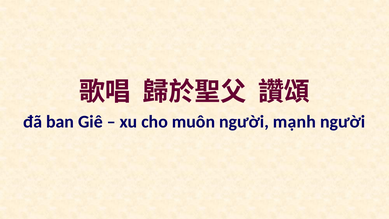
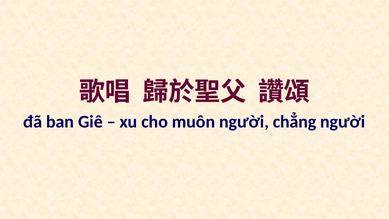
mạnh: mạnh -> chẳng
